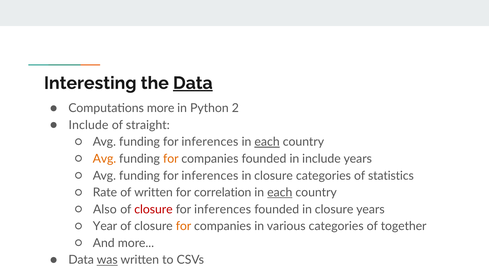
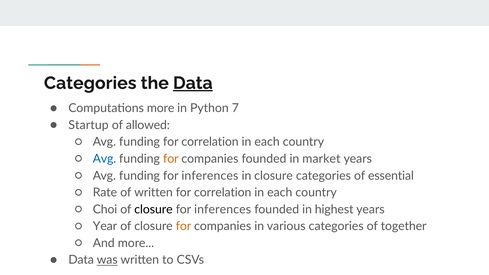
Interesting at (90, 83): Interesting -> Categories
2: 2 -> 7
Include at (88, 125): Include -> Startup
straight: straight -> allowed
inferences at (210, 142): inferences -> correlation
each at (267, 142) underline: present -> none
Avg at (104, 159) colour: orange -> blue
in include: include -> market
statistics: statistics -> essential
each at (280, 193) underline: present -> none
Also: Also -> Choi
closure at (153, 209) colour: red -> black
founded in closure: closure -> highest
